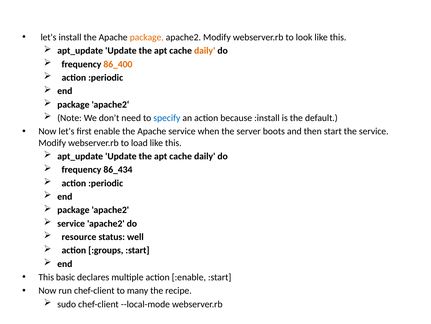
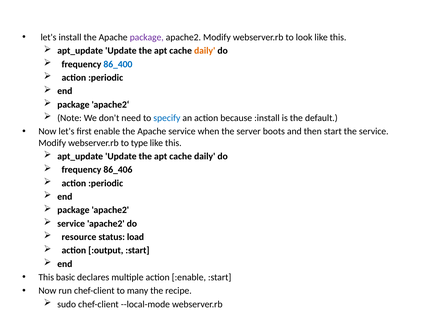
package at (147, 37) colour: orange -> purple
86_400 colour: orange -> blue
load: load -> type
86_434: 86_434 -> 86_406
well: well -> load
:groups: :groups -> :output
